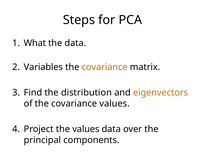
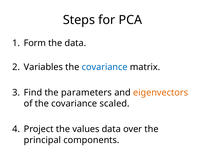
What: What -> Form
covariance at (105, 67) colour: orange -> blue
distribution: distribution -> parameters
covariance values: values -> scaled
